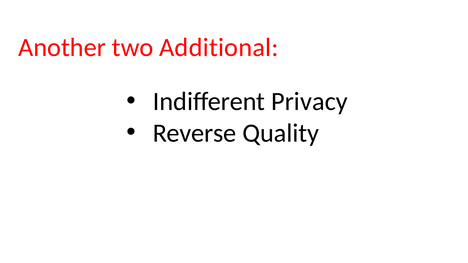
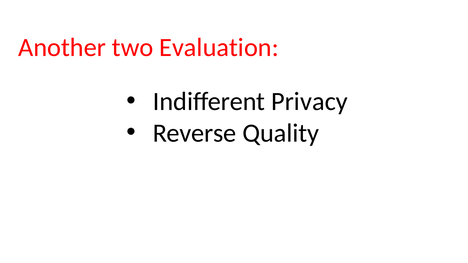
Additional: Additional -> Evaluation
